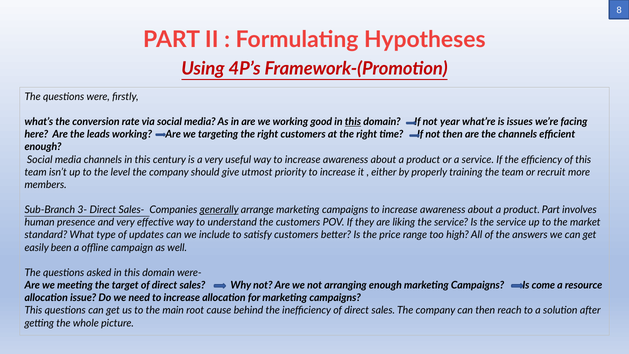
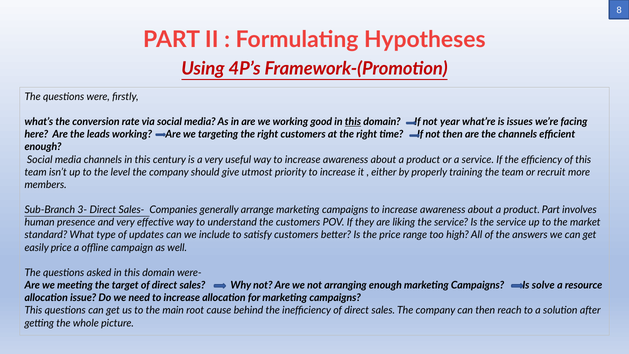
generally underline: present -> none
easily been: been -> price
come: come -> solve
